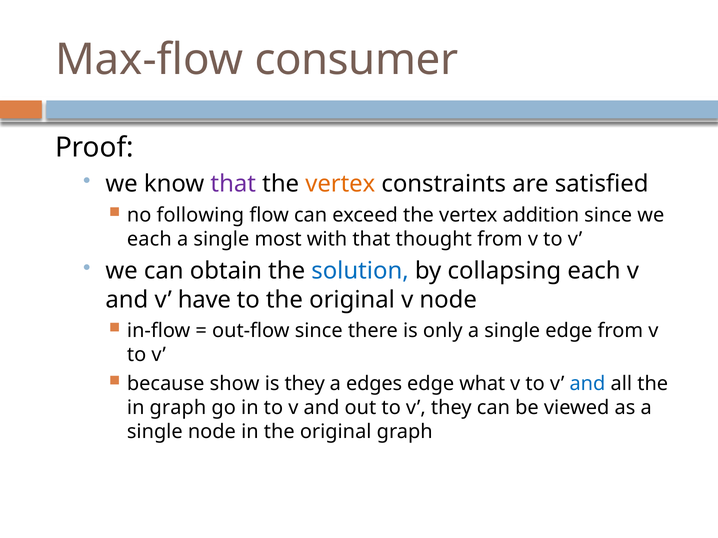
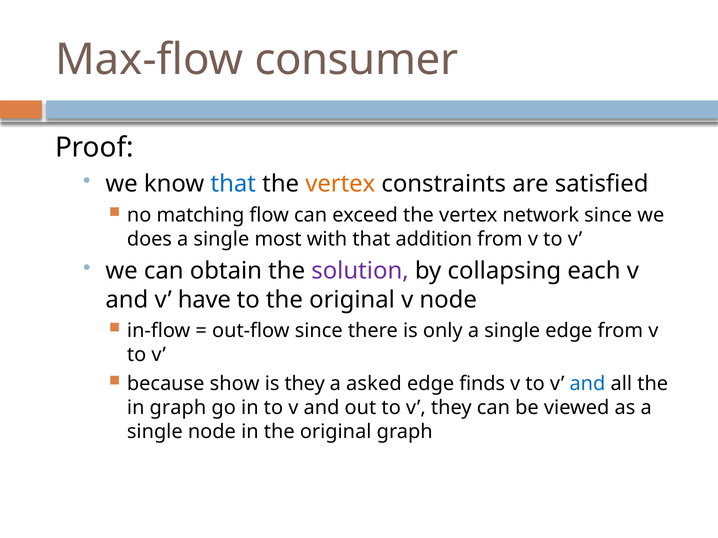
that at (233, 184) colour: purple -> blue
following: following -> matching
addition: addition -> network
each at (149, 239): each -> does
thought: thought -> addition
solution colour: blue -> purple
edges: edges -> asked
what: what -> finds
